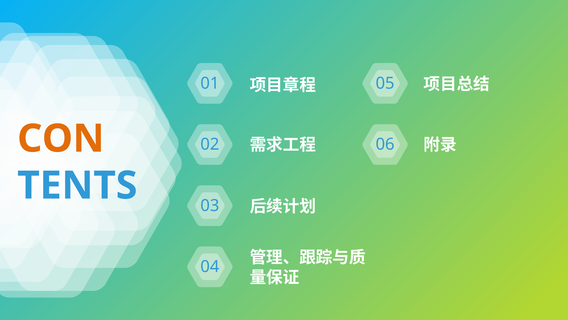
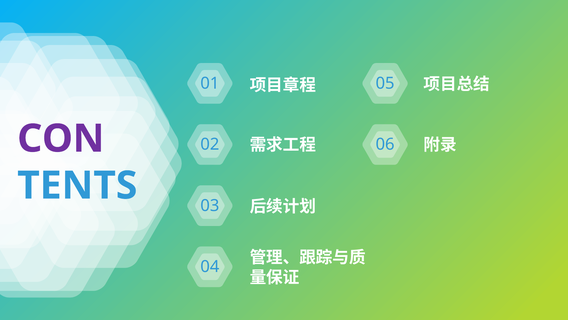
CON colour: orange -> purple
